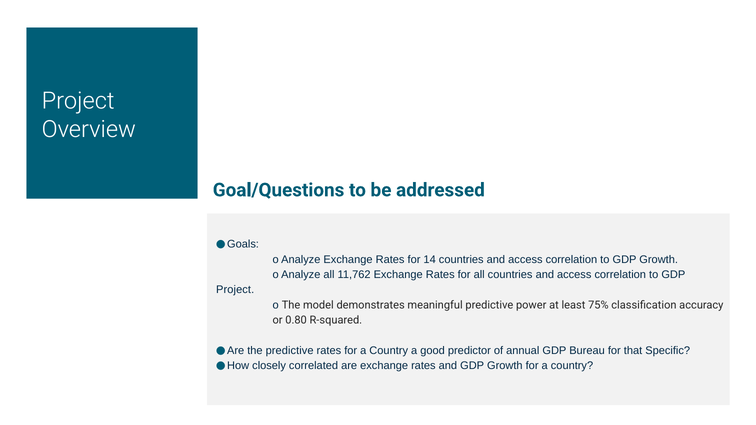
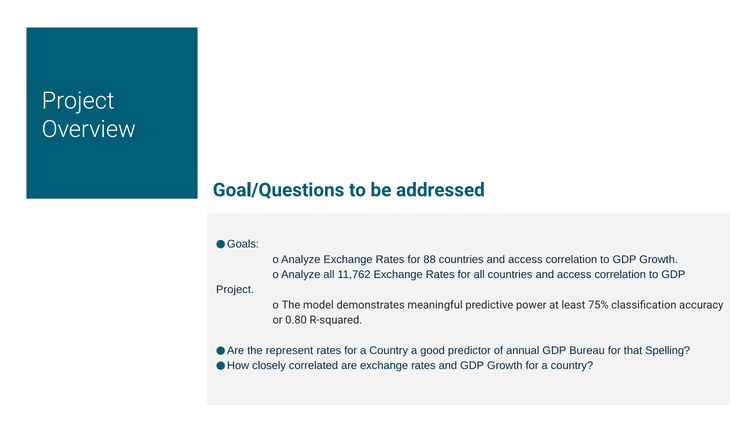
14: 14 -> 88
the predictive: predictive -> represent
Specific: Specific -> Spelling
